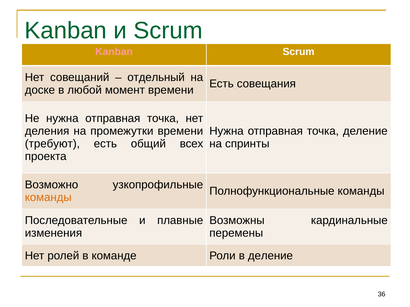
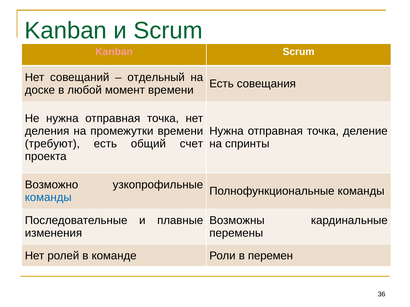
всех: всех -> счет
команды at (48, 198) colour: orange -> blue
в деление: деление -> перемен
